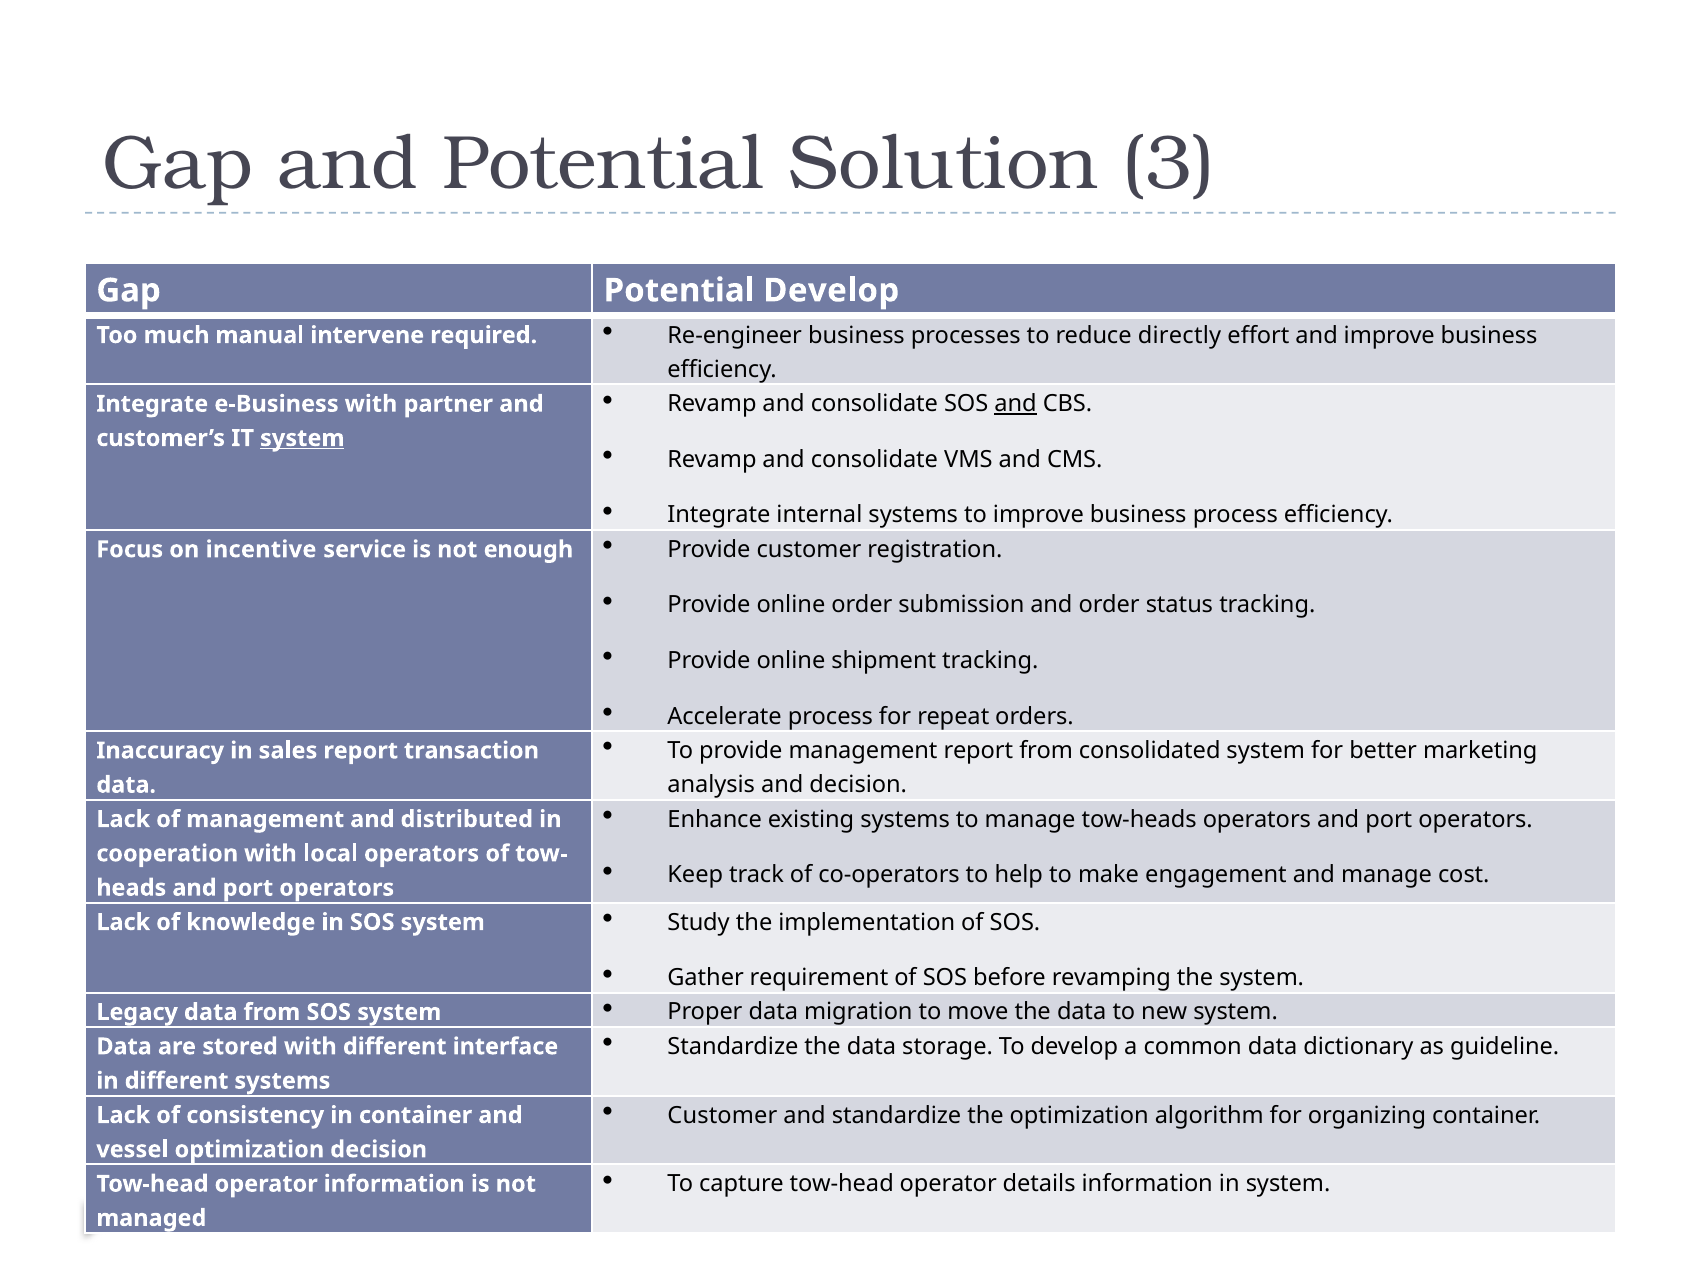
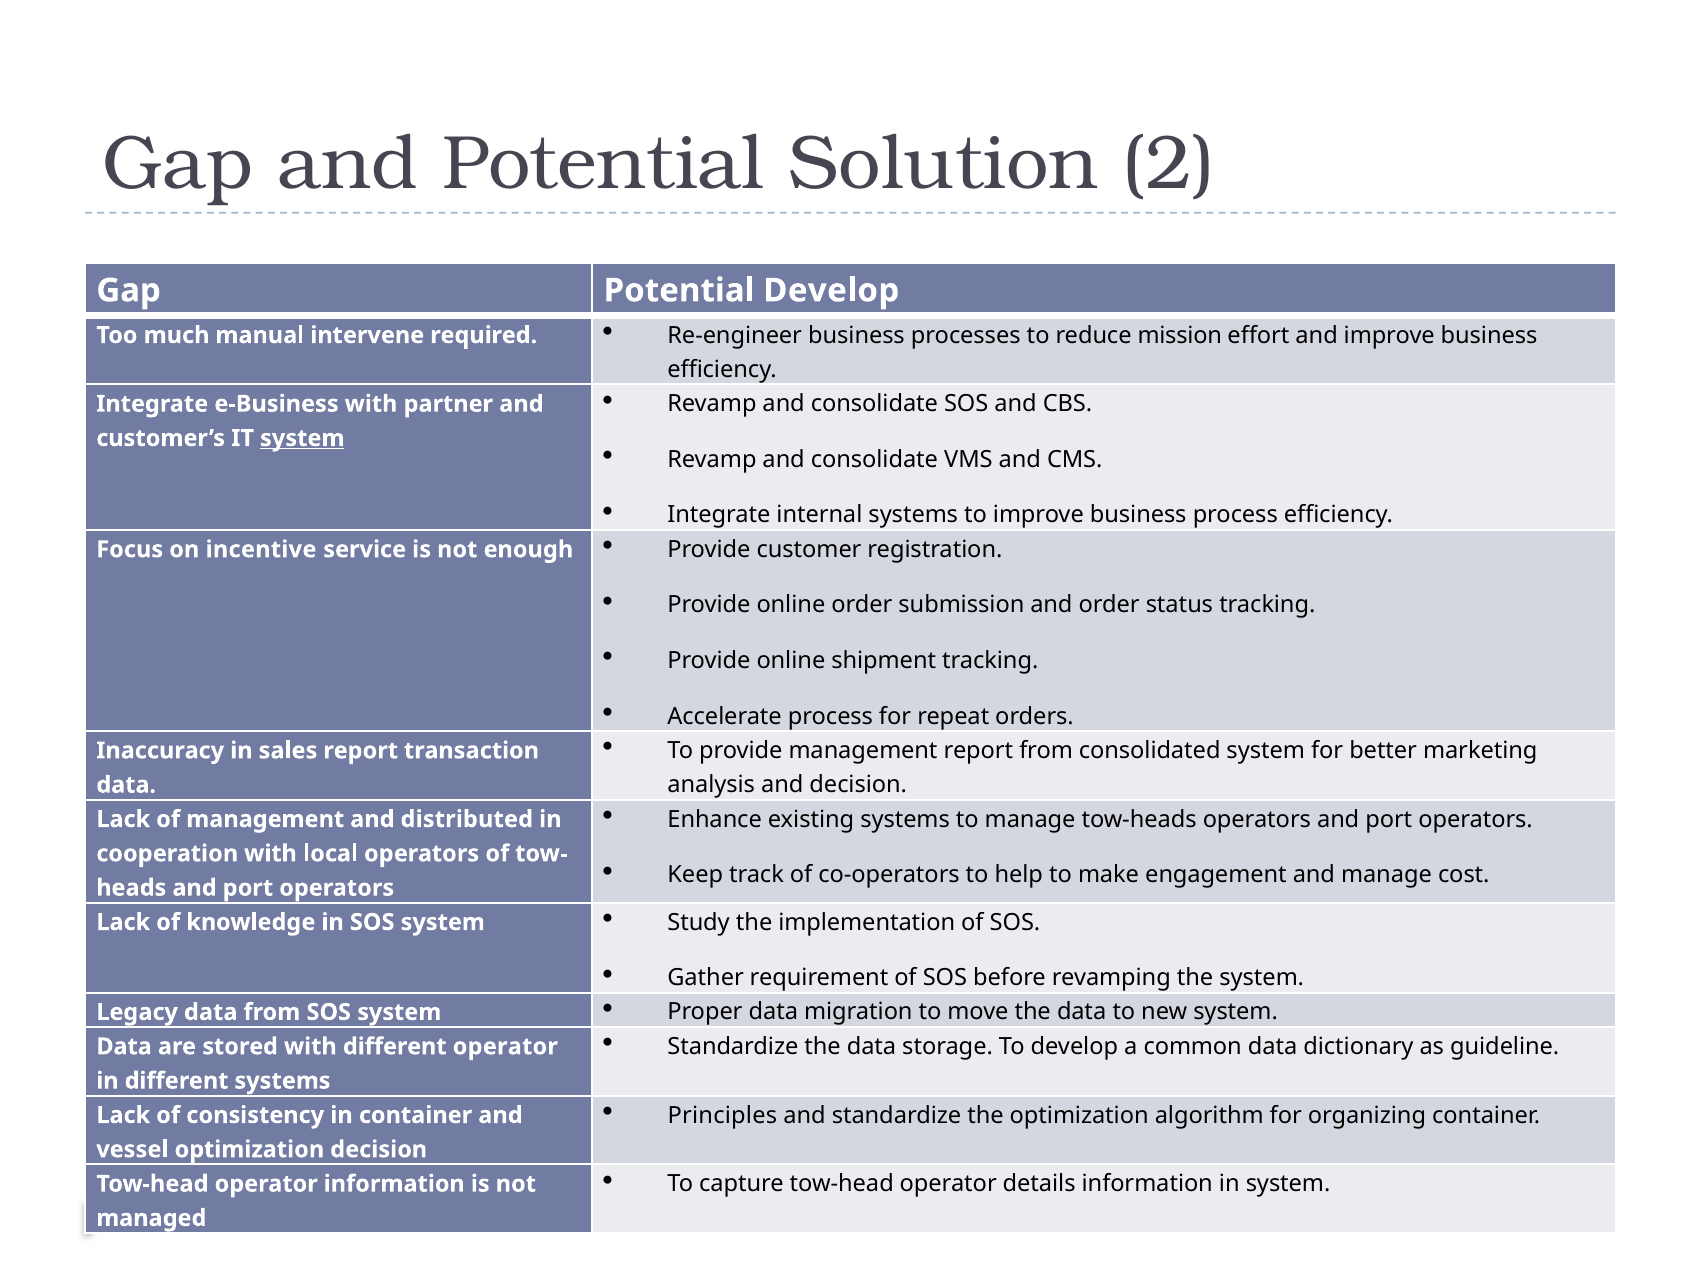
3: 3 -> 2
directly: directly -> mission
and at (1016, 404) underline: present -> none
different interface: interface -> operator
Customer at (722, 1115): Customer -> Principles
